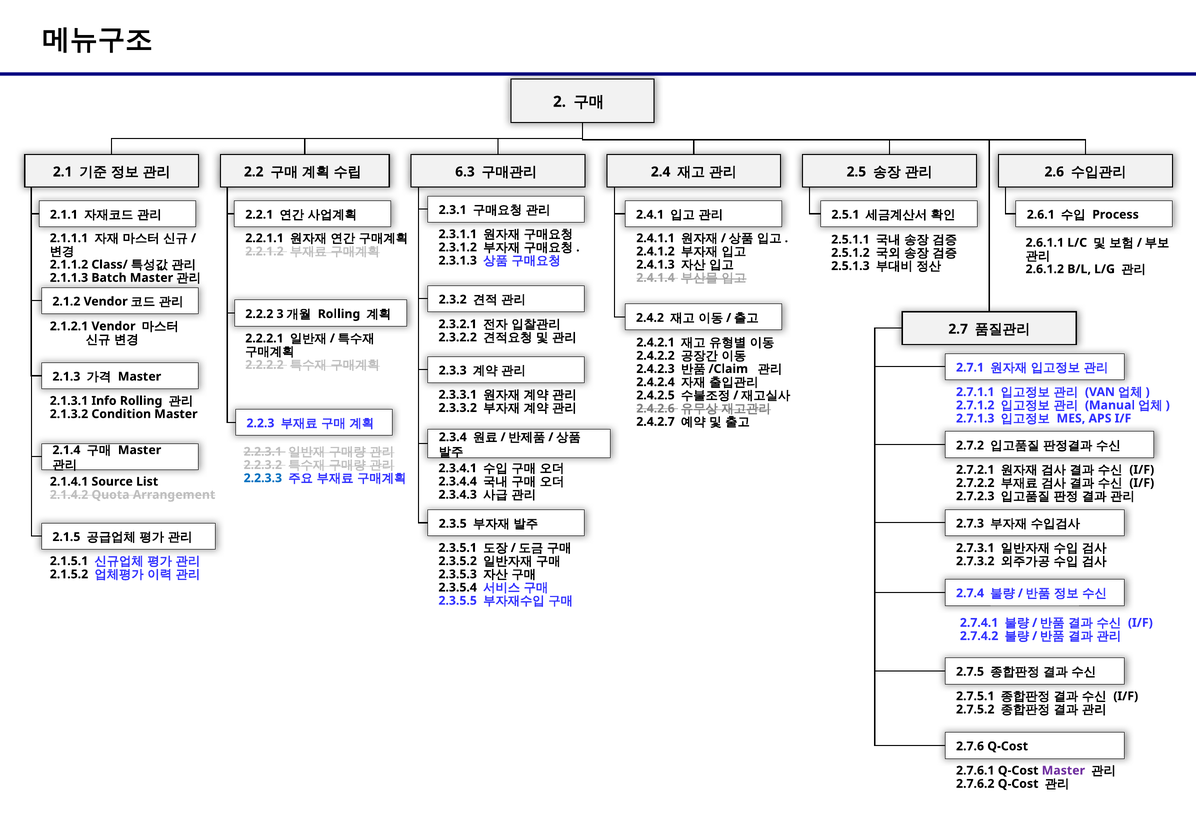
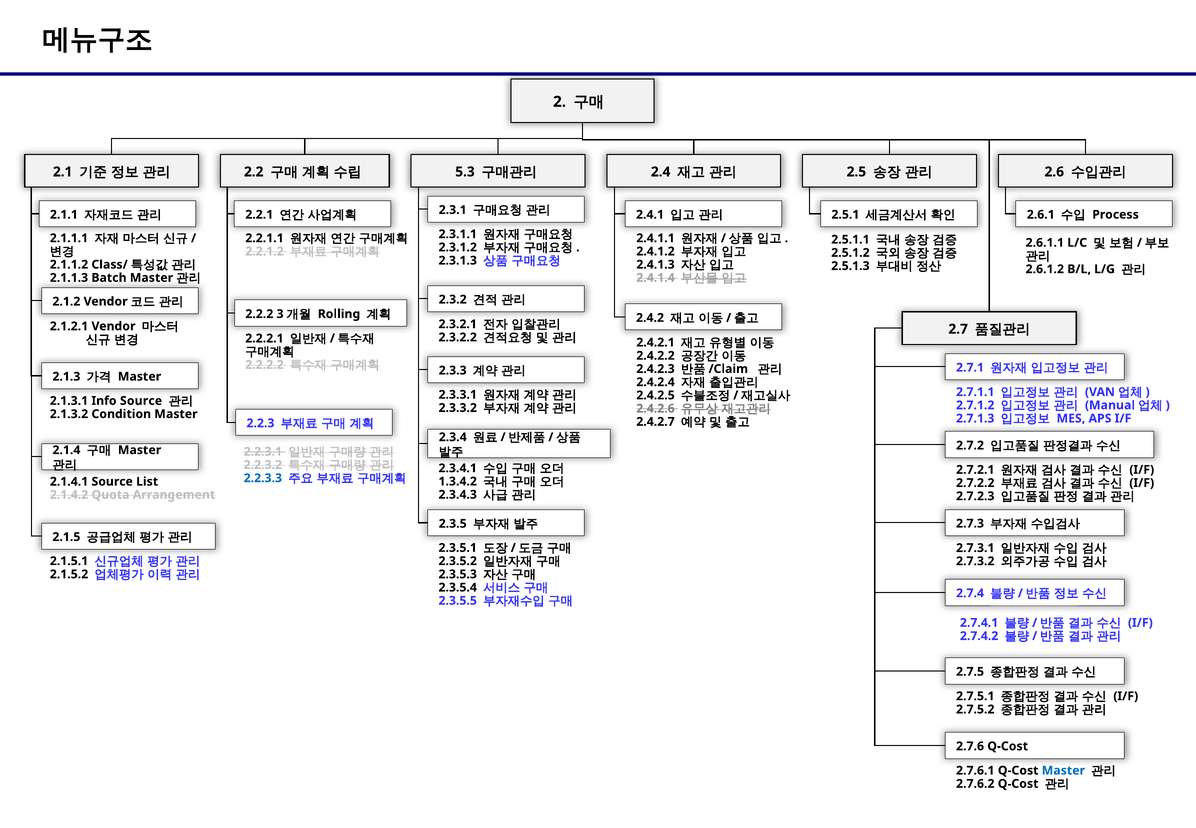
6.3: 6.3 -> 5.3
Info Rolling: Rolling -> Source
2.3.4.4: 2.3.4.4 -> 1.3.4.2
Master at (1063, 771) colour: purple -> blue
